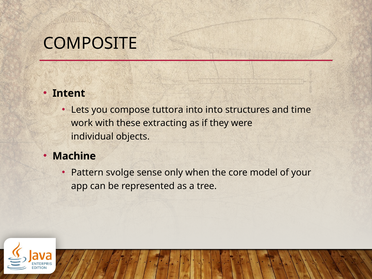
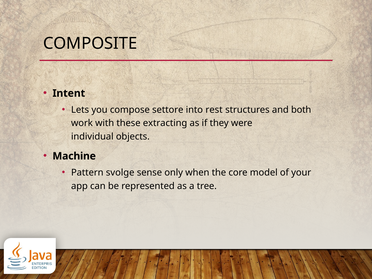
tuttora: tuttora -> settore
into into: into -> rest
time: time -> both
